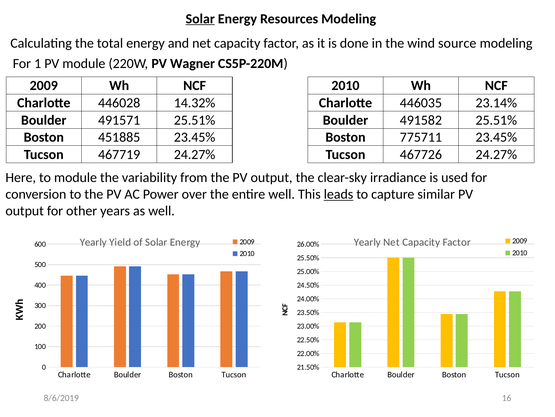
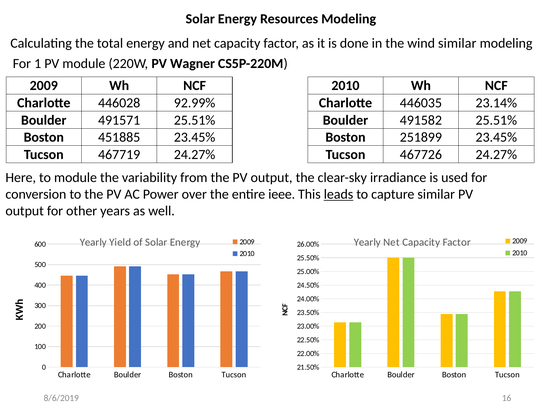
Solar at (200, 19) underline: present -> none
wind source: source -> similar
14.32%: 14.32% -> 92.99%
775711: 775711 -> 251899
entire well: well -> ieee
